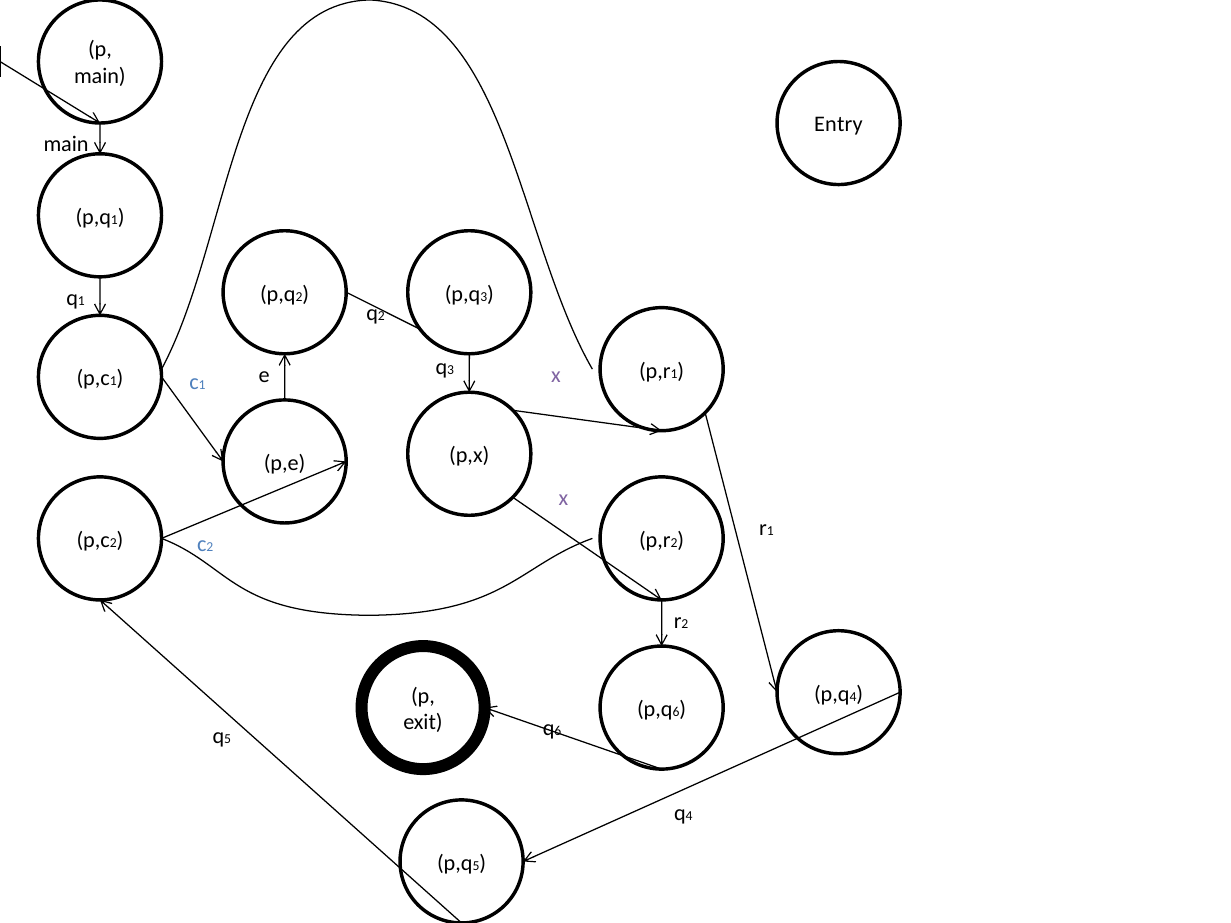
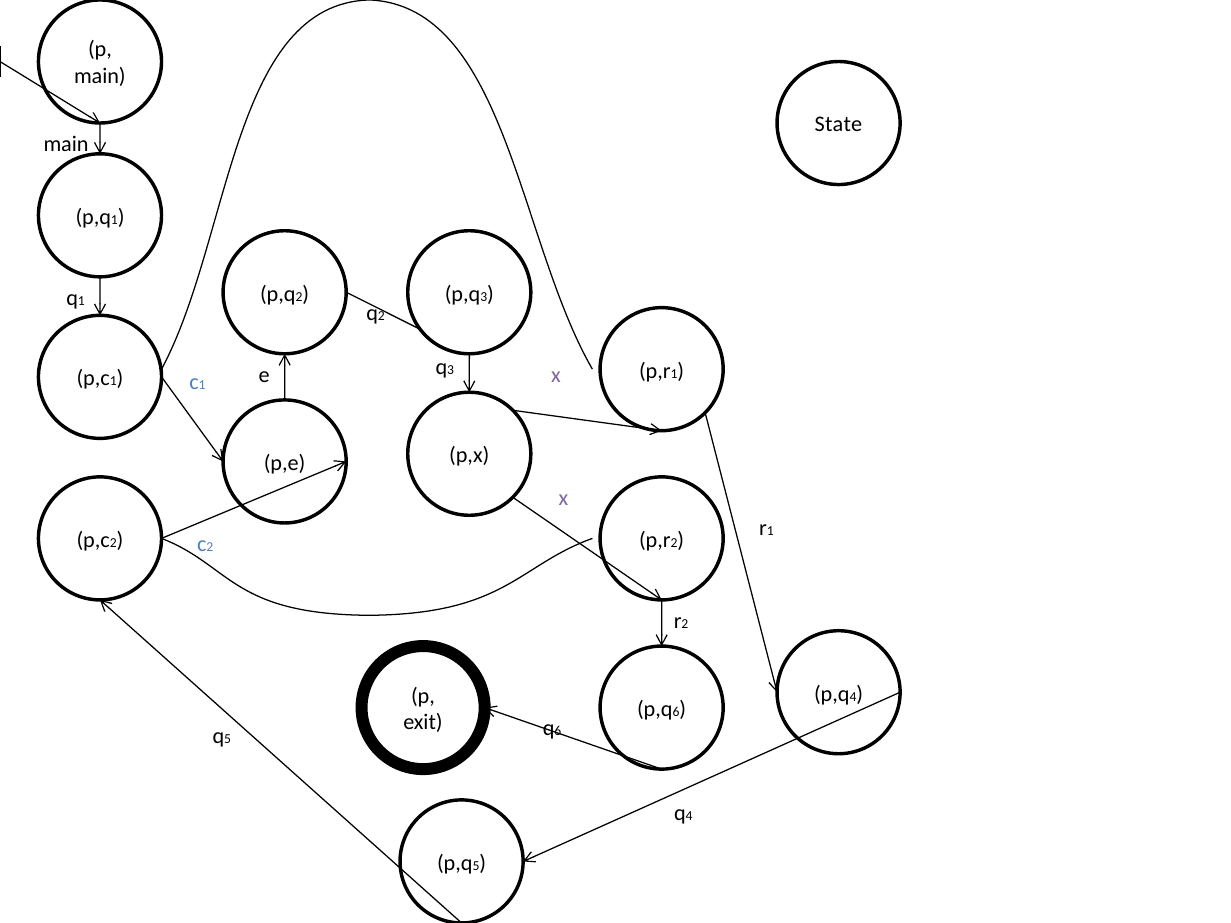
Entry: Entry -> State
